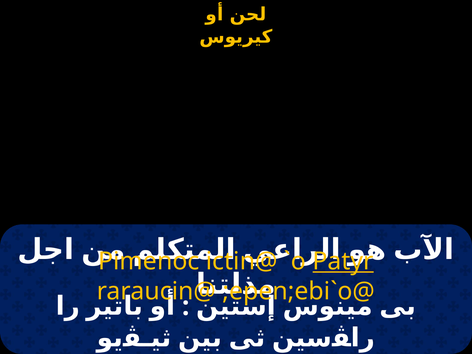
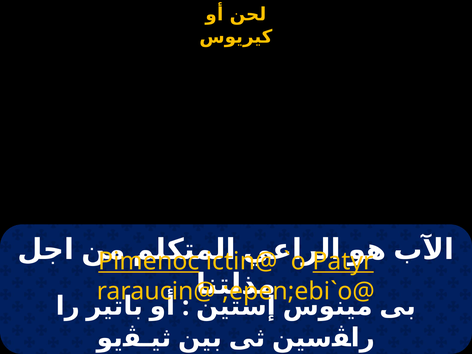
Pimenoc underline: none -> present
